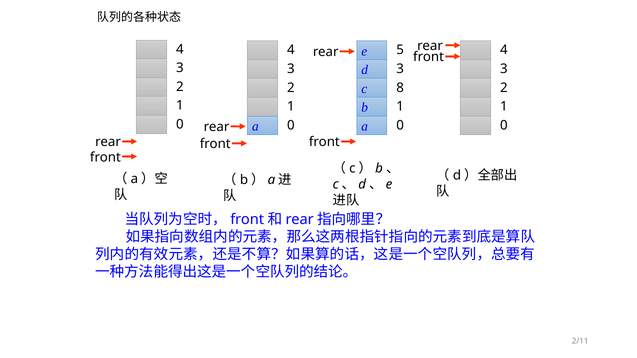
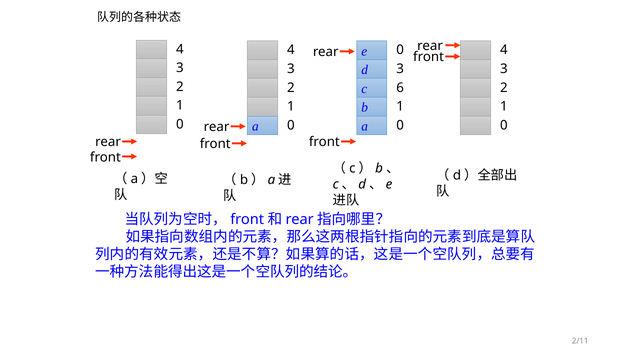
e 5: 5 -> 0
8: 8 -> 6
